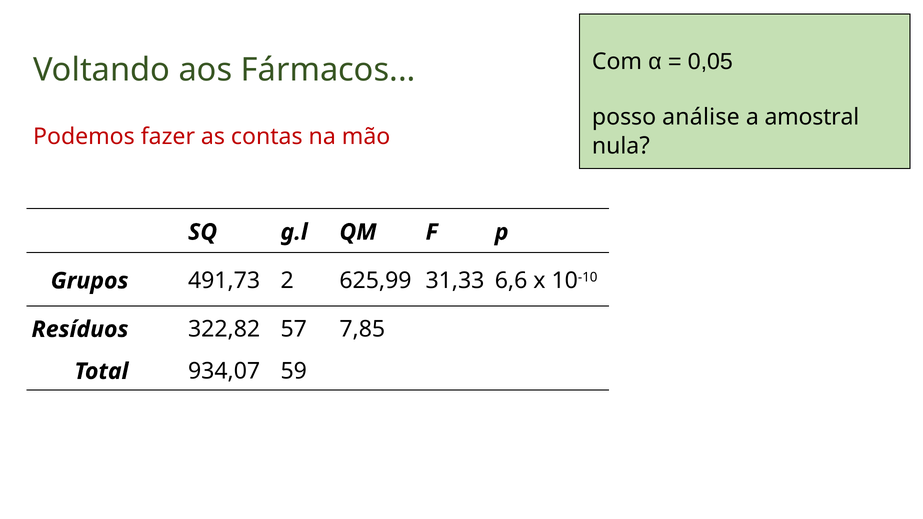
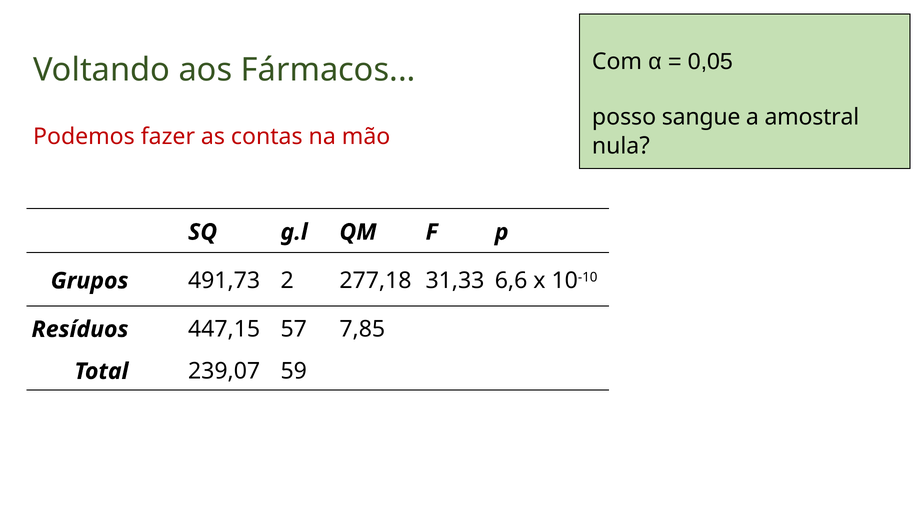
análise: análise -> sangue
625,99: 625,99 -> 277,18
322,82: 322,82 -> 447,15
934,07: 934,07 -> 239,07
